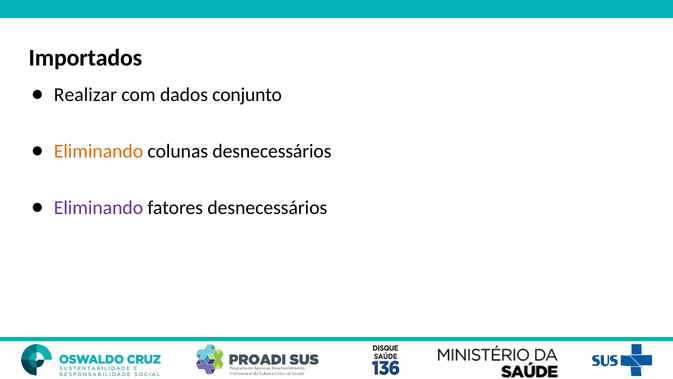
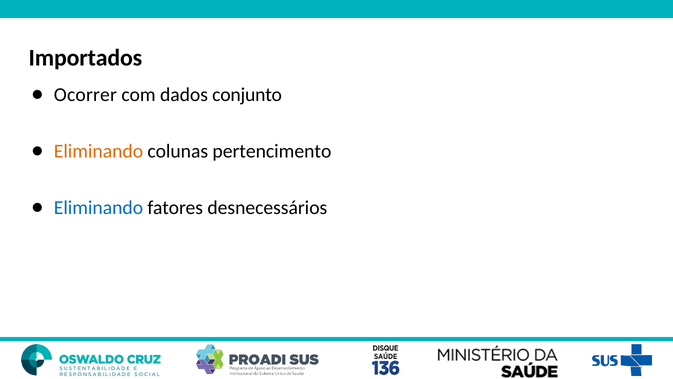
Realizar: Realizar -> Ocorrer
colunas desnecessários: desnecessários -> pertencimento
Eliminando at (98, 207) colour: purple -> blue
